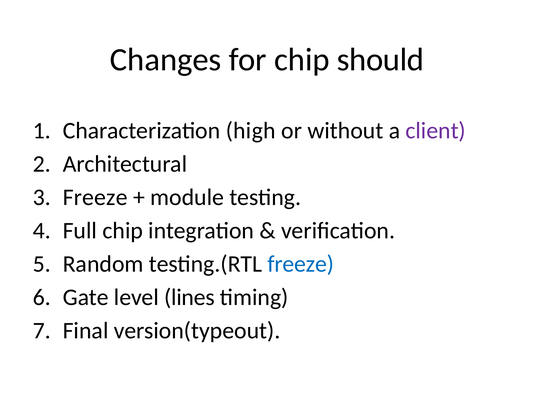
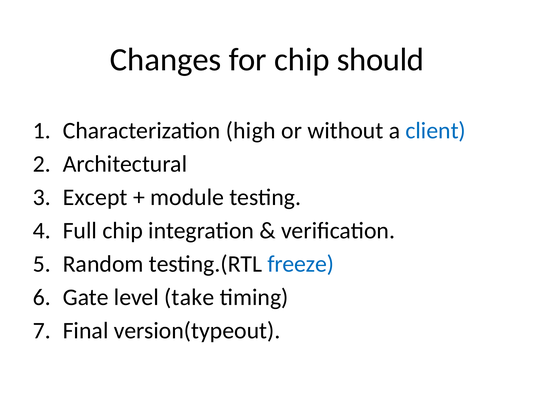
client colour: purple -> blue
Freeze at (95, 197): Freeze -> Except
lines: lines -> take
